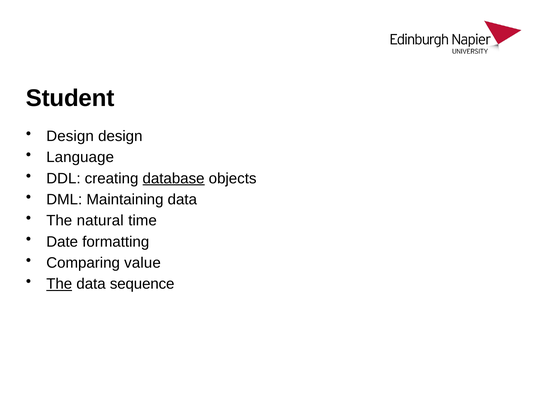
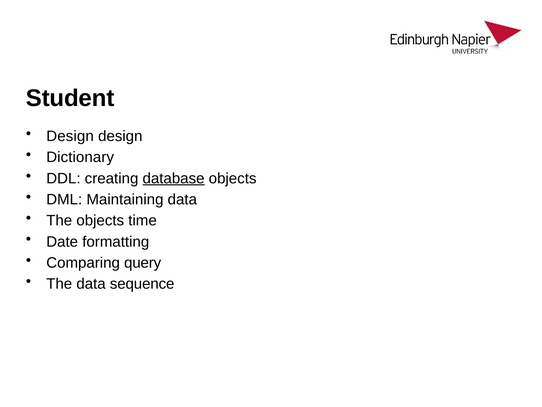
Language: Language -> Dictionary
The natural: natural -> objects
value: value -> query
The at (59, 284) underline: present -> none
